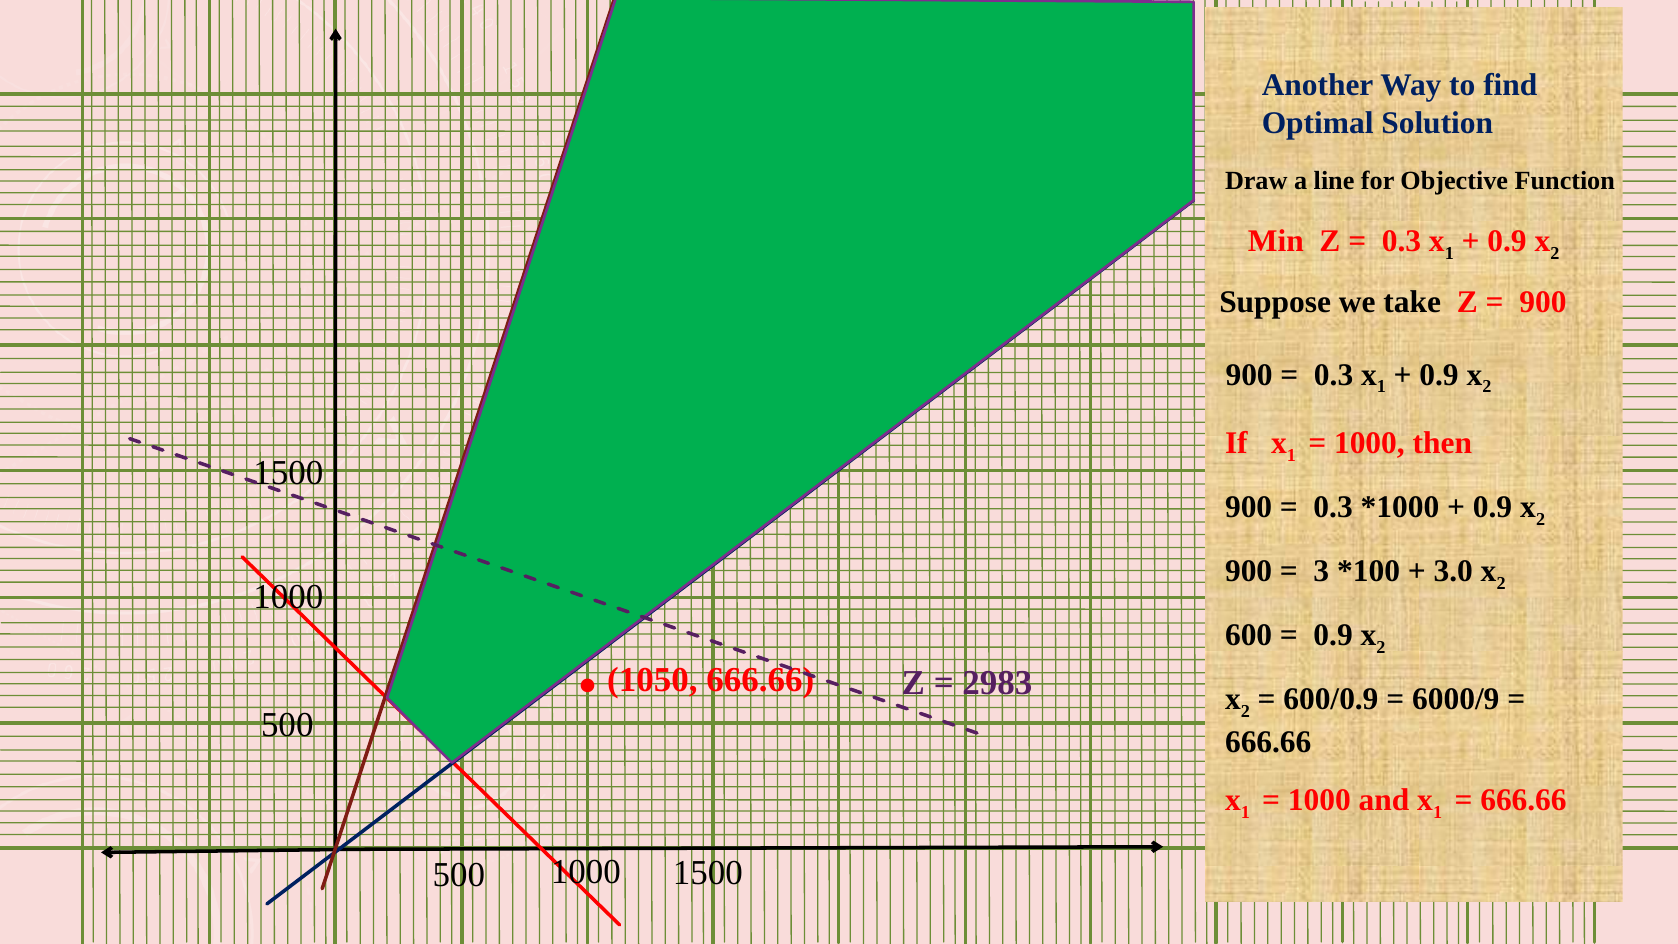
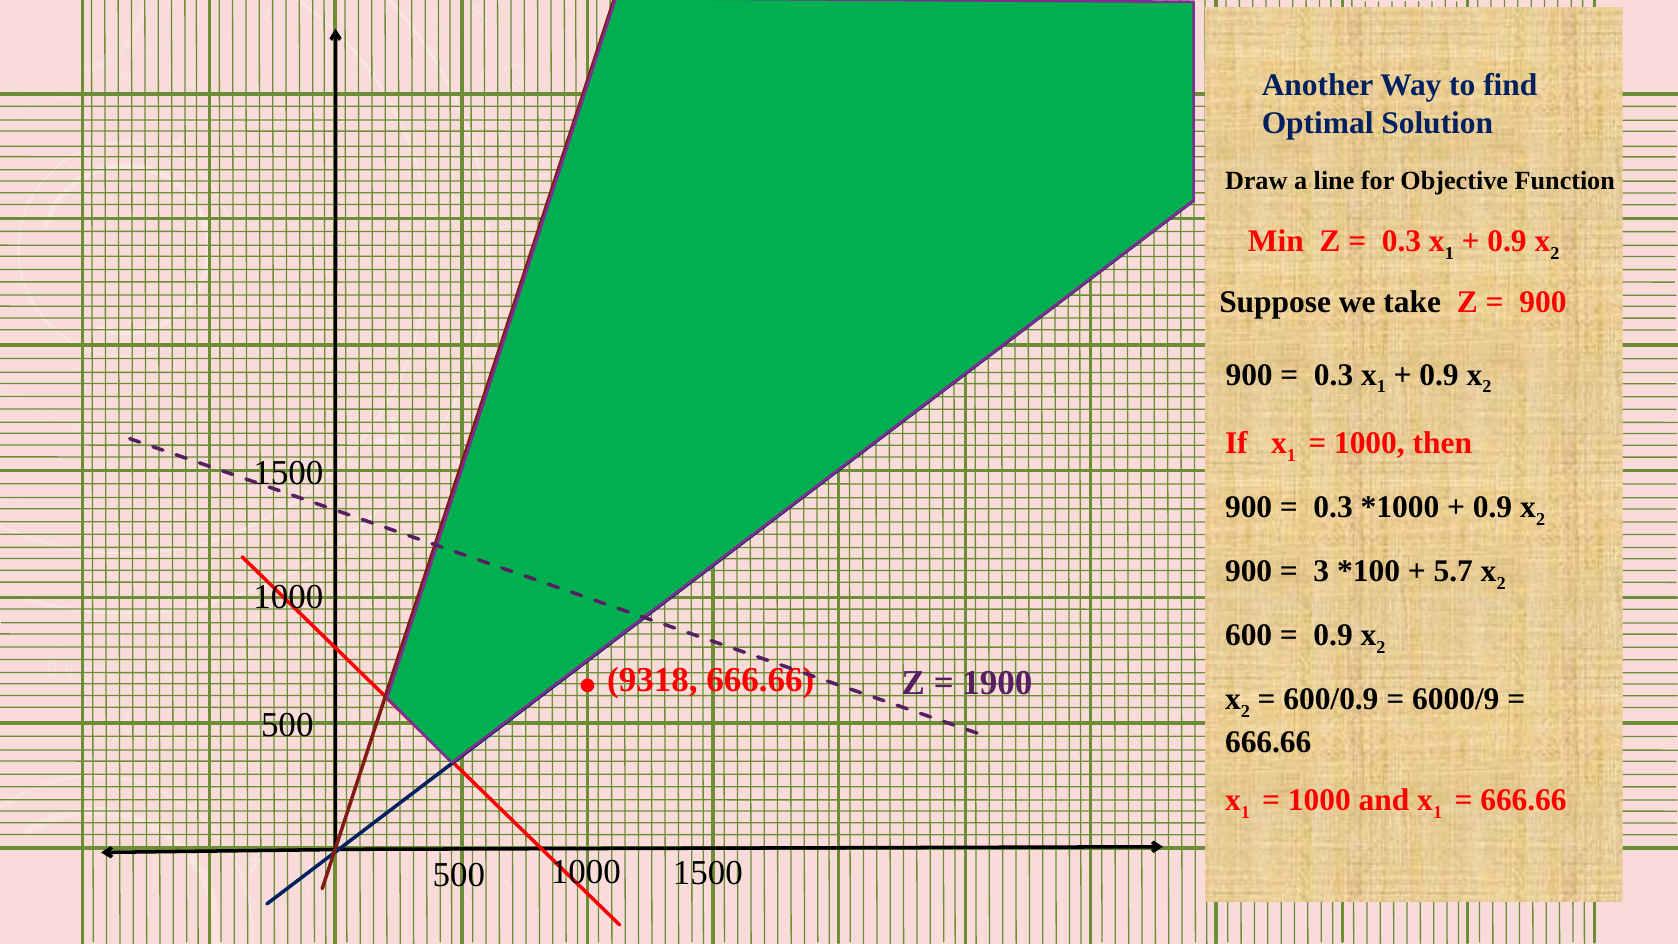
3.0: 3.0 -> 5.7
1050: 1050 -> 9318
2983: 2983 -> 1900
